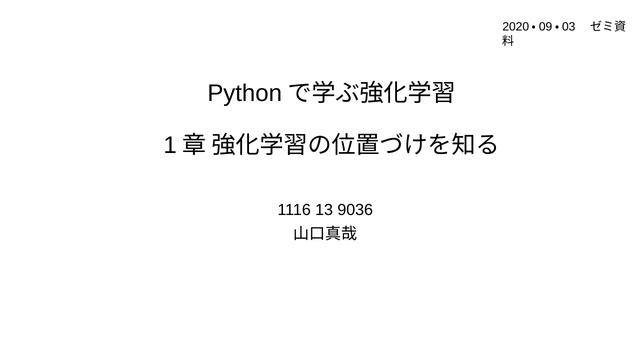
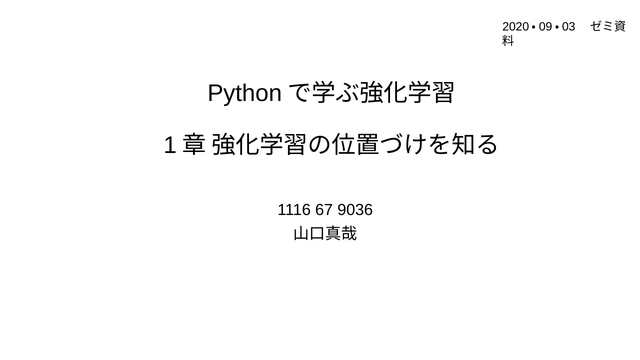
13: 13 -> 67
